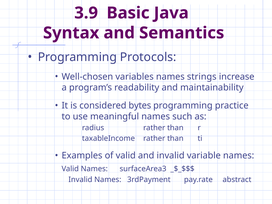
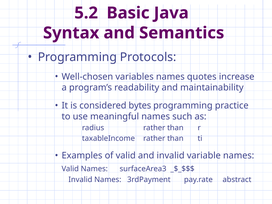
3.9: 3.9 -> 5.2
strings: strings -> quotes
